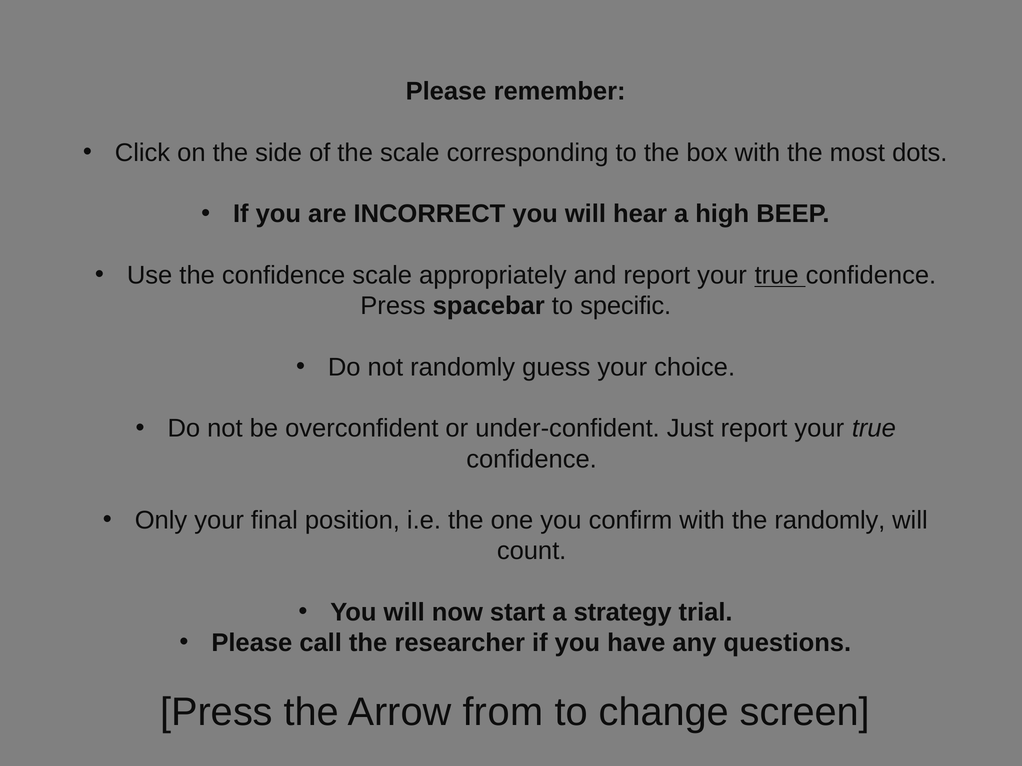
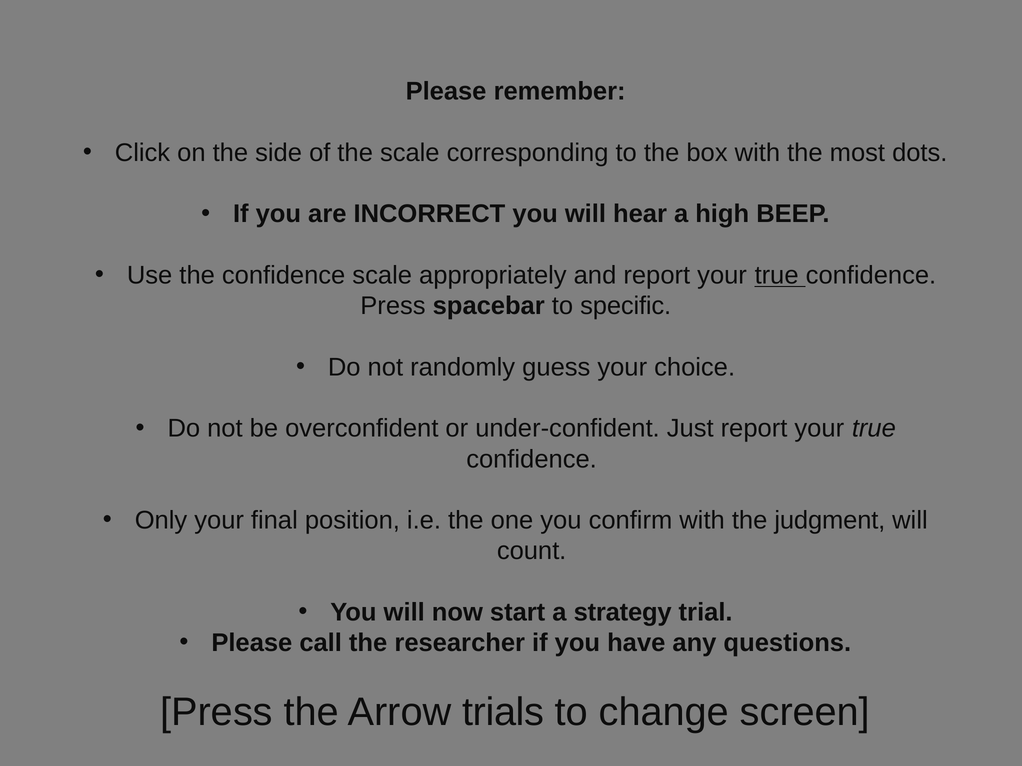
the randomly: randomly -> judgment
from: from -> trials
